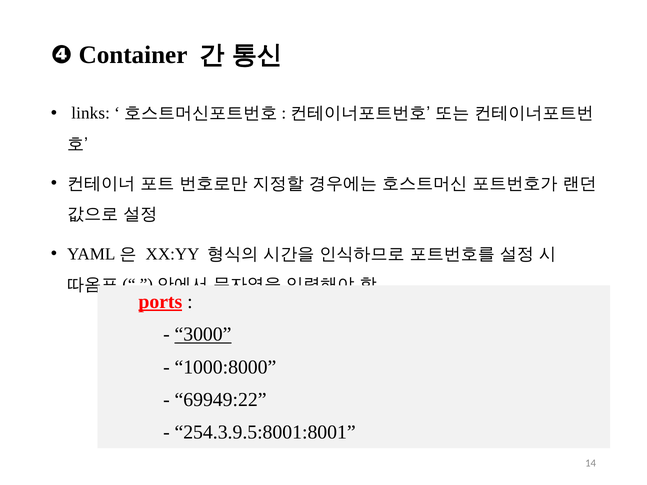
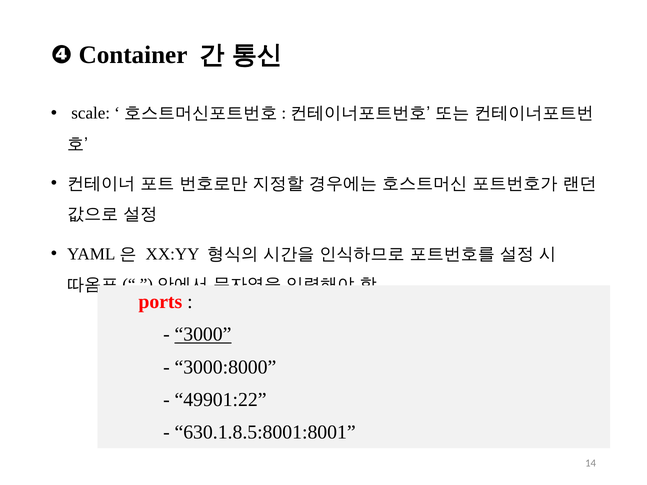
links: links -> scale
ports underline: present -> none
1000:8000: 1000:8000 -> 3000:8000
69949:22: 69949:22 -> 49901:22
254.3.9.5:8001:8001: 254.3.9.5:8001:8001 -> 630.1.8.5:8001:8001
